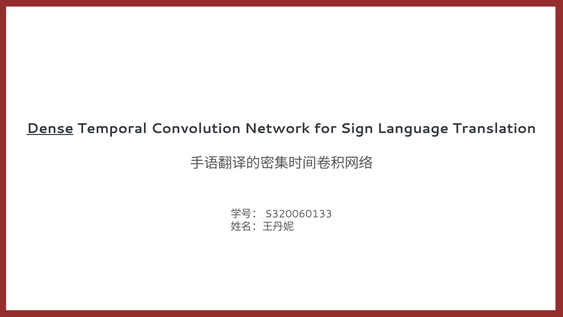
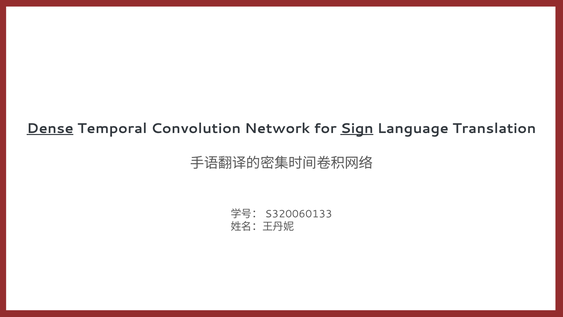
Sign underline: none -> present
